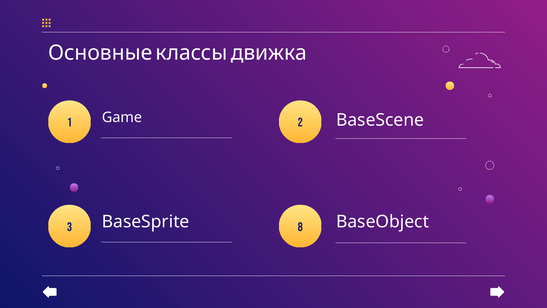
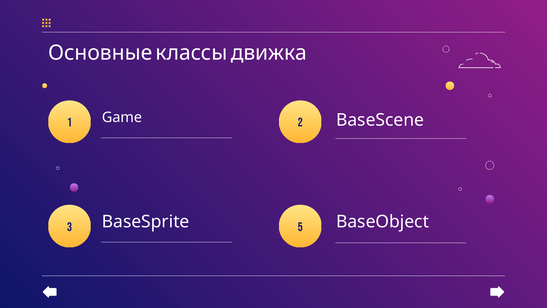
8: 8 -> 5
